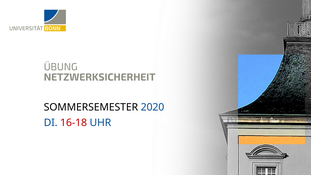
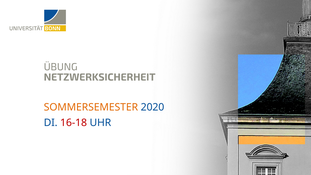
SOMMERSEMESTER colour: black -> orange
